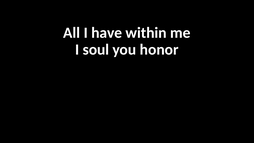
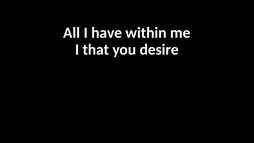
soul: soul -> that
honor: honor -> desire
